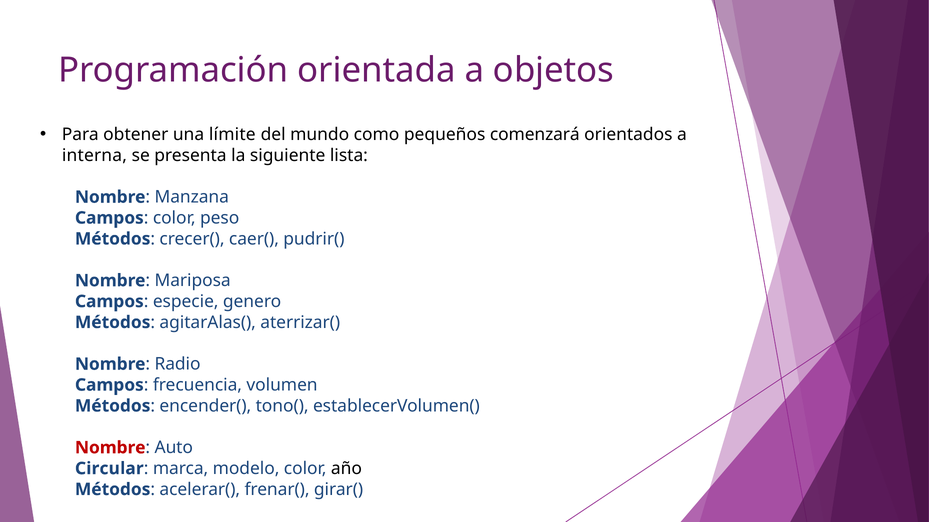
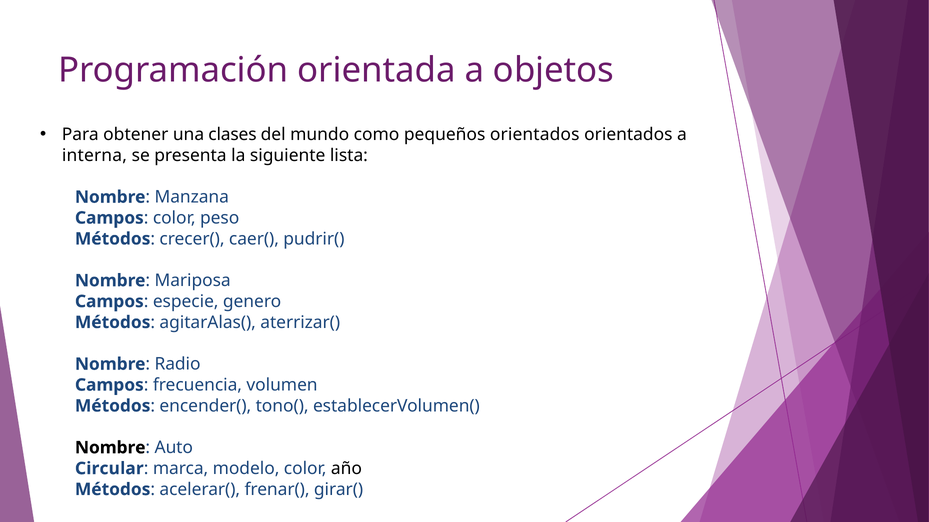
límite: límite -> clases
pequeños comenzará: comenzará -> orientados
Nombre at (110, 448) colour: red -> black
